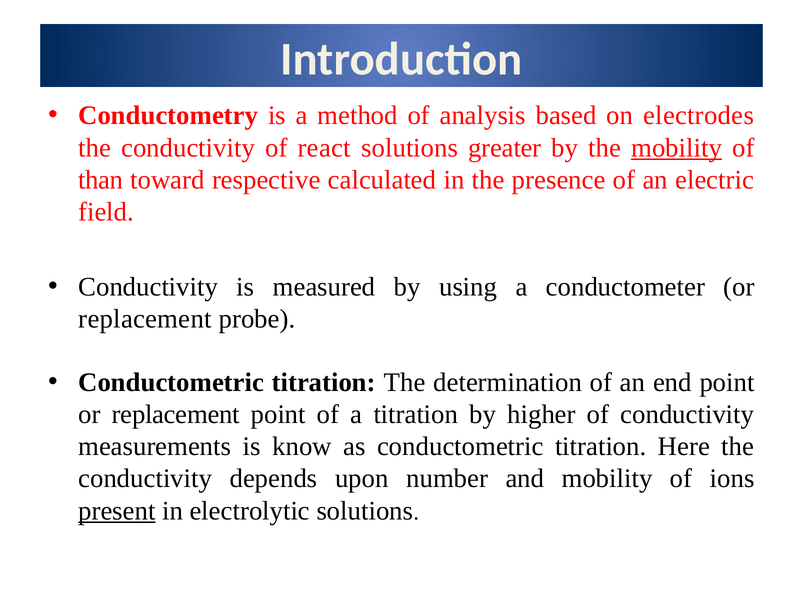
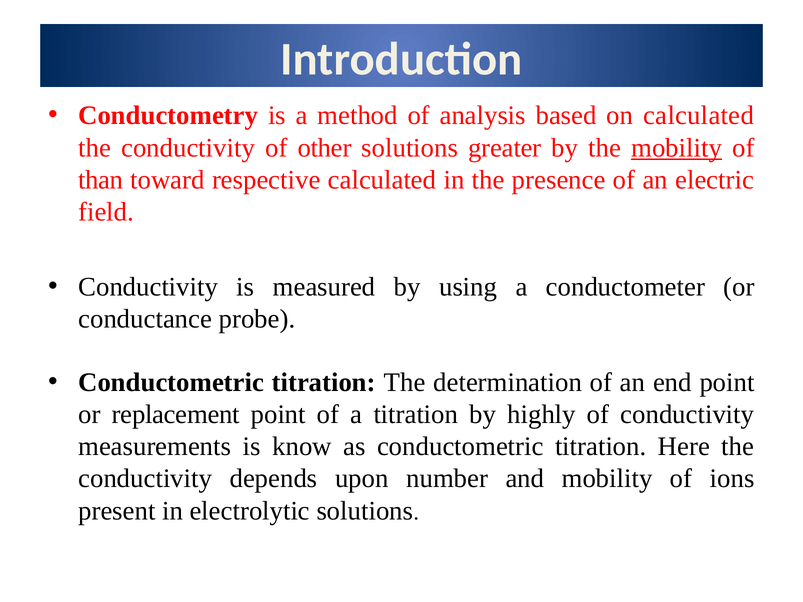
on electrodes: electrodes -> calculated
react: react -> other
replacement at (145, 319): replacement -> conductance
higher: higher -> highly
present underline: present -> none
